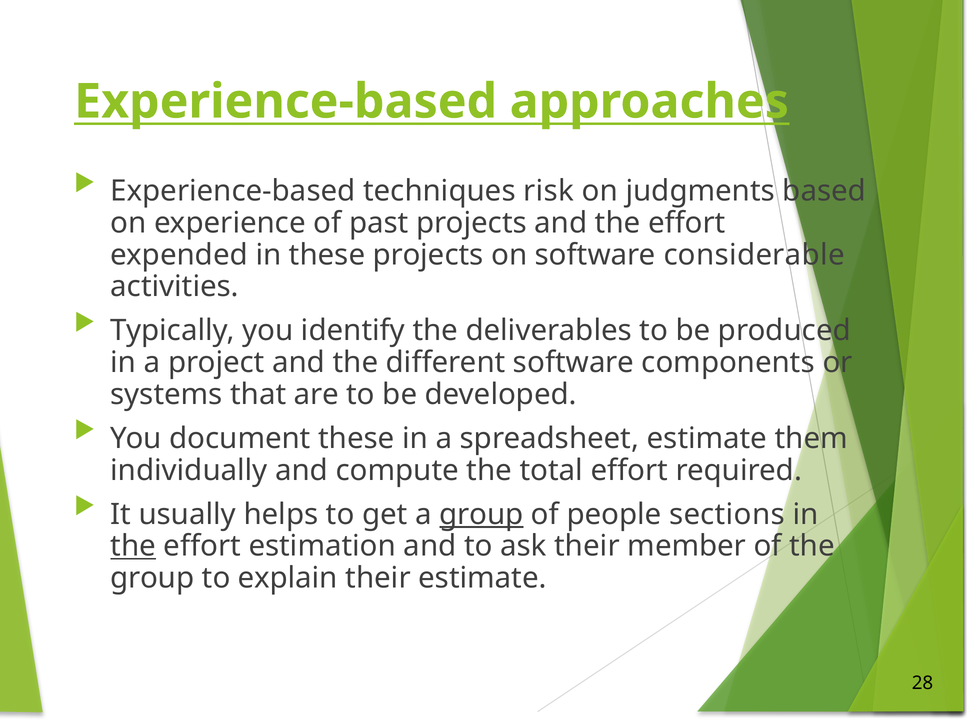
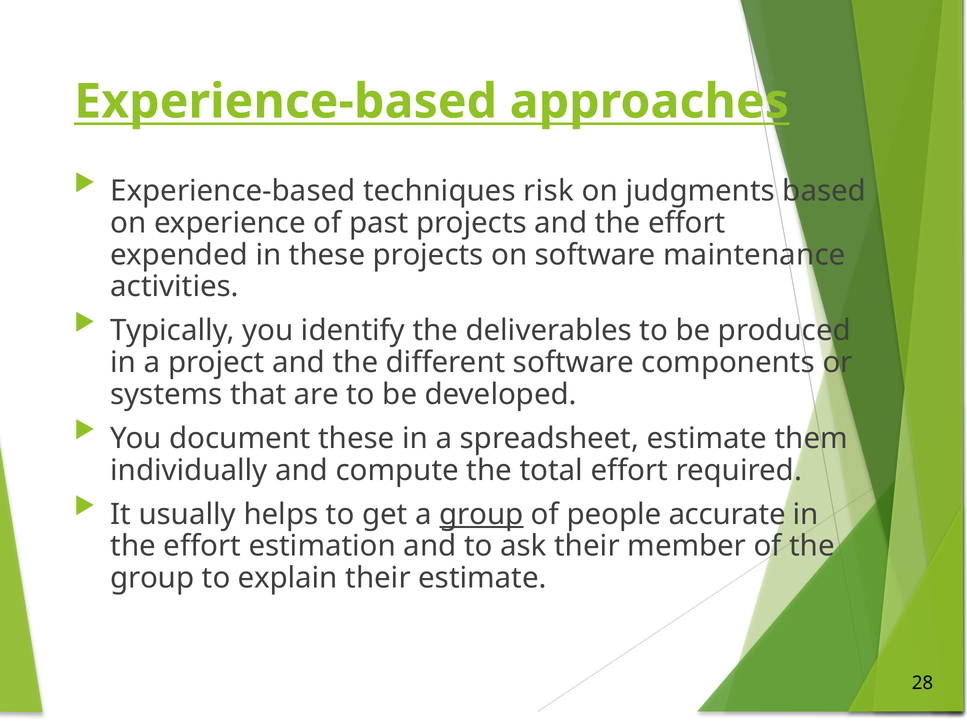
considerable: considerable -> maintenance
sections: sections -> accurate
the at (133, 546) underline: present -> none
